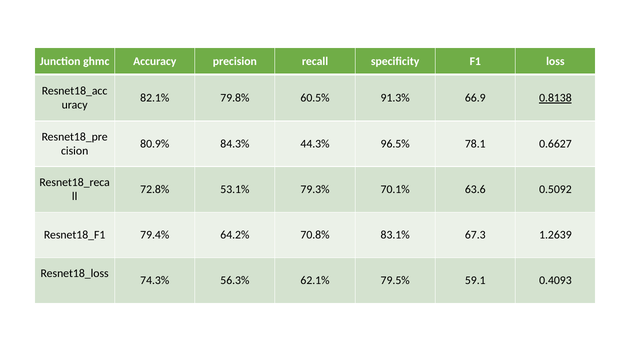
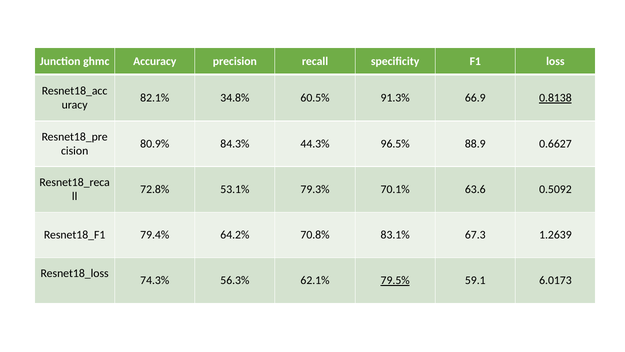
79.8%: 79.8% -> 34.8%
78.1: 78.1 -> 88.9
79.5% underline: none -> present
0.4093: 0.4093 -> 6.0173
